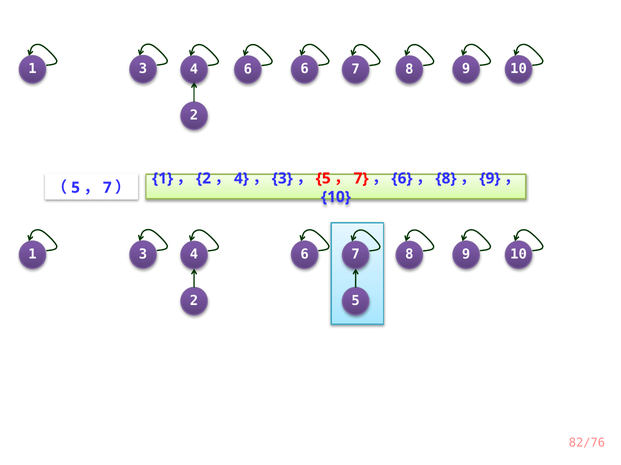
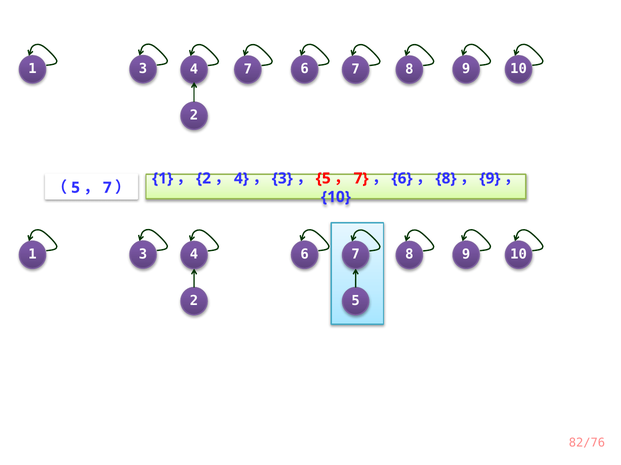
4 6: 6 -> 7
